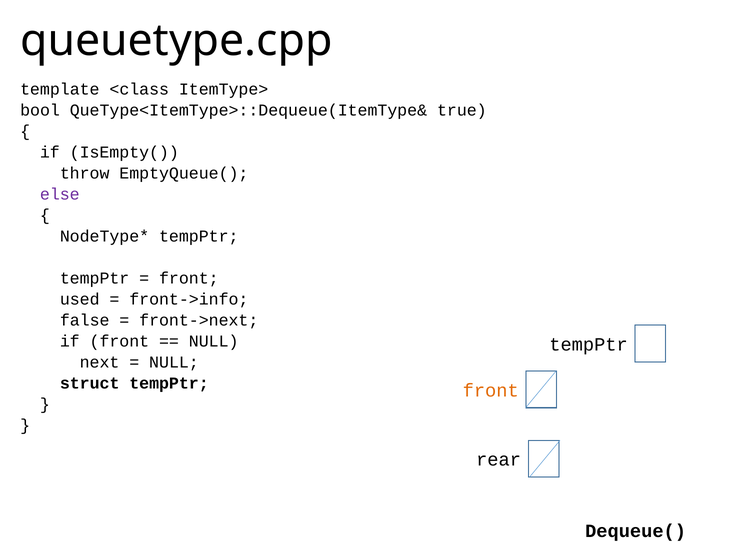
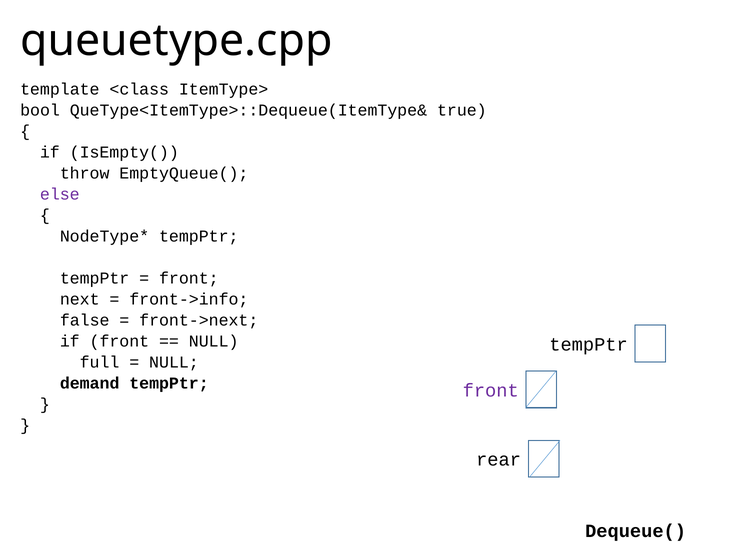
used: used -> next
next: next -> full
struct: struct -> demand
front at (491, 391) colour: orange -> purple
